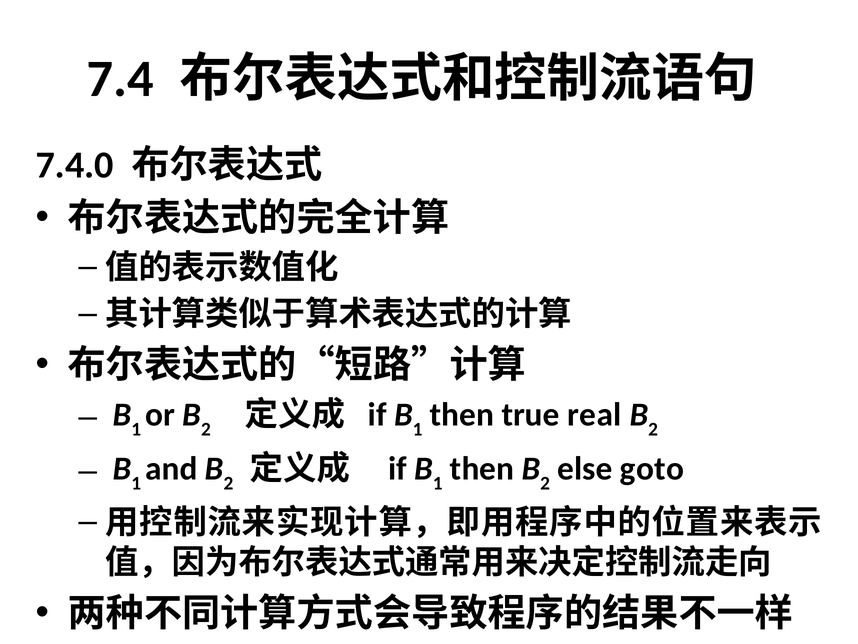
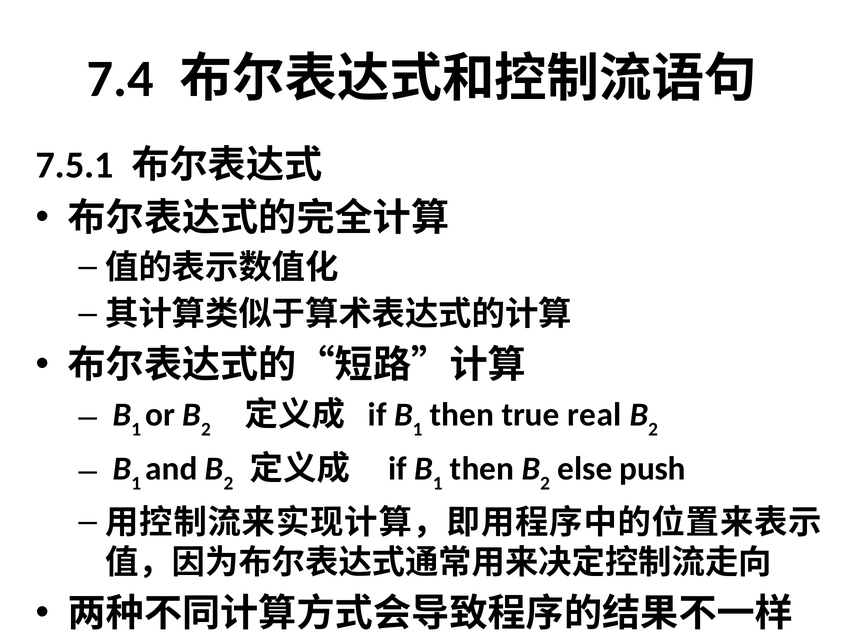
7.4.0: 7.4.0 -> 7.5.1
goto: goto -> push
